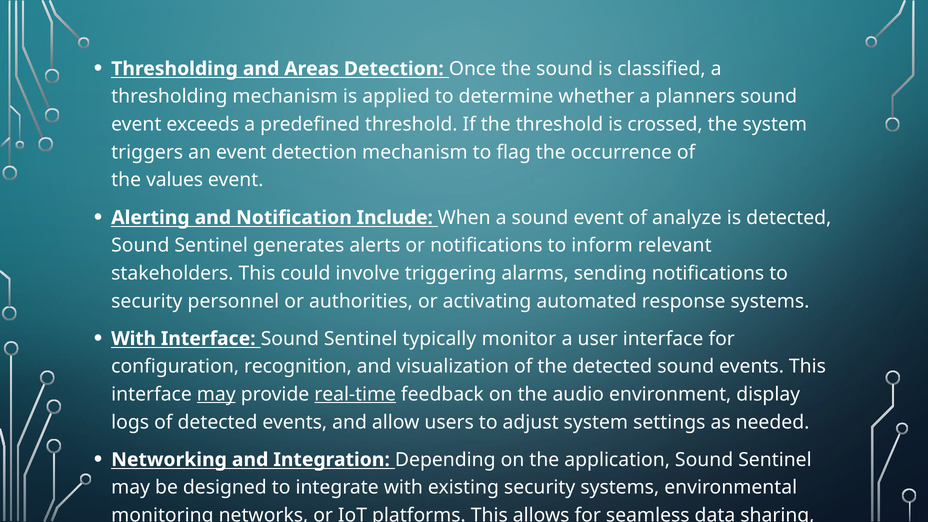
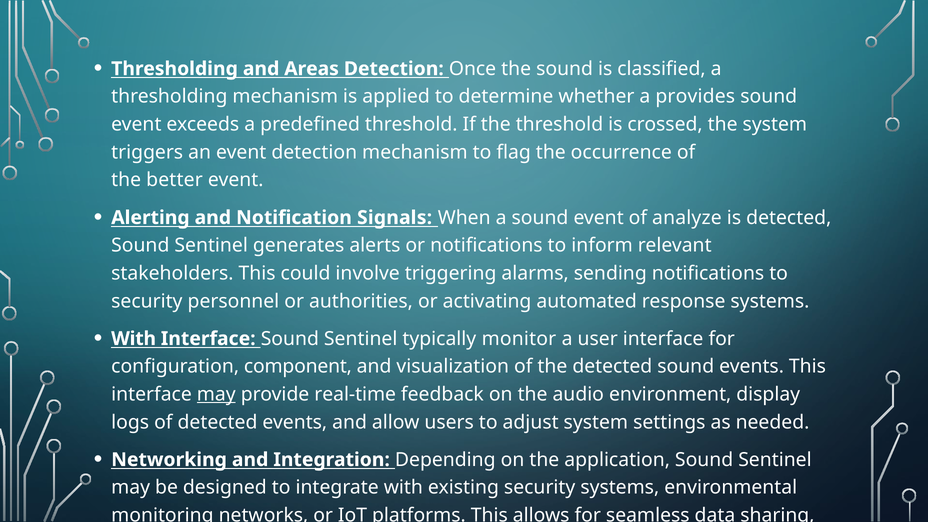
planners: planners -> provides
values: values -> better
Include: Include -> Signals
recognition: recognition -> component
real-time underline: present -> none
